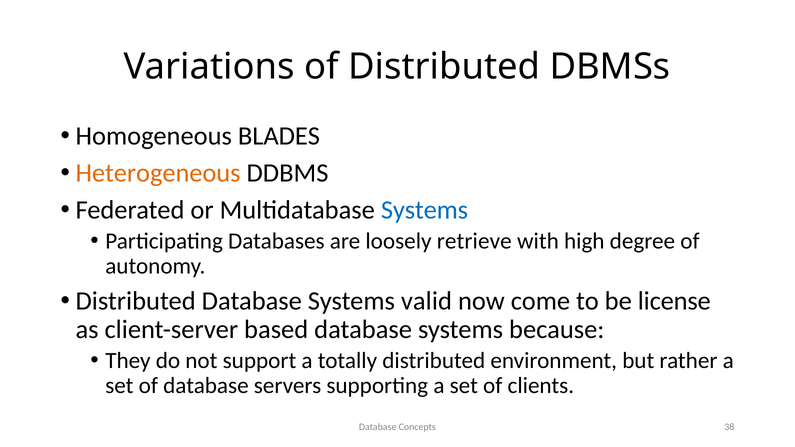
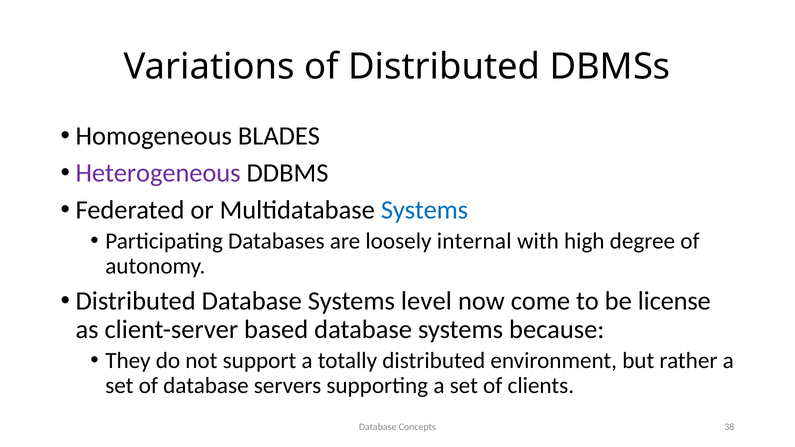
Heterogeneous colour: orange -> purple
retrieve: retrieve -> internal
valid: valid -> level
